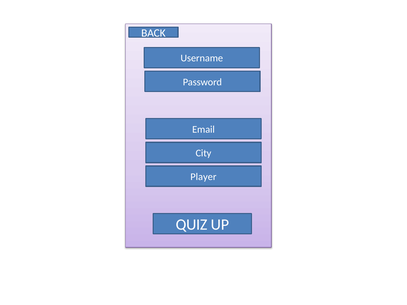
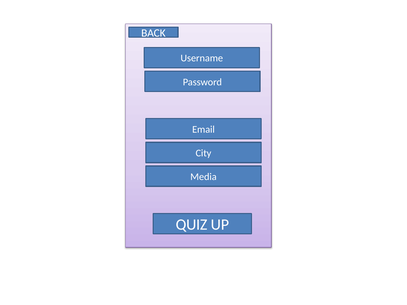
Player: Player -> Media
